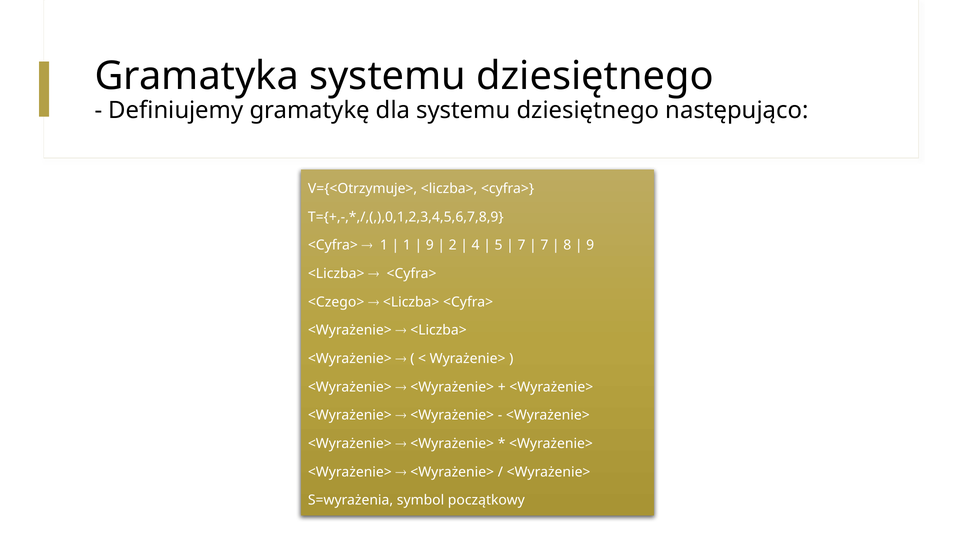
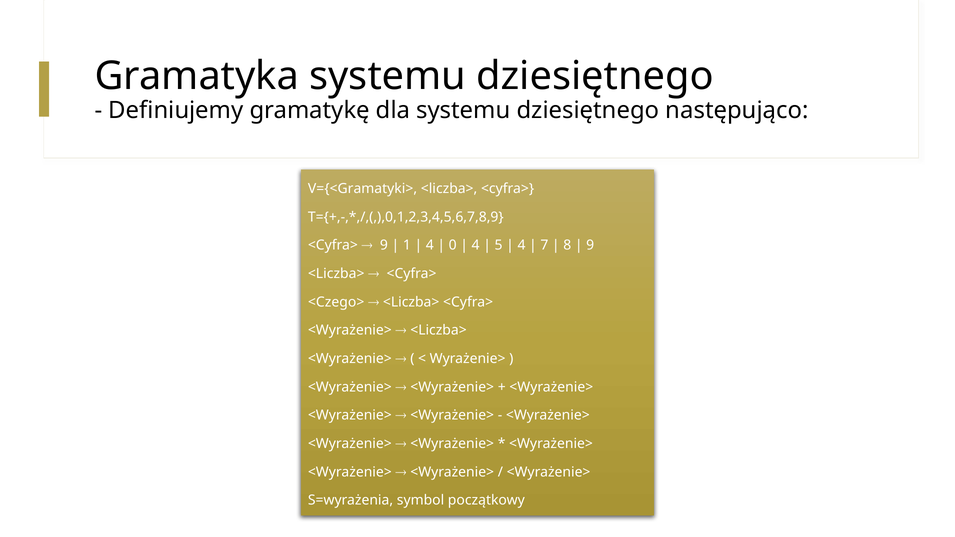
V={<Otrzymuje>: V={<Otrzymuje> -> V={<Gramatyki>
1 at (384, 245): 1 -> 9
9 at (430, 245): 9 -> 4
2: 2 -> 0
7 at (522, 245): 7 -> 4
